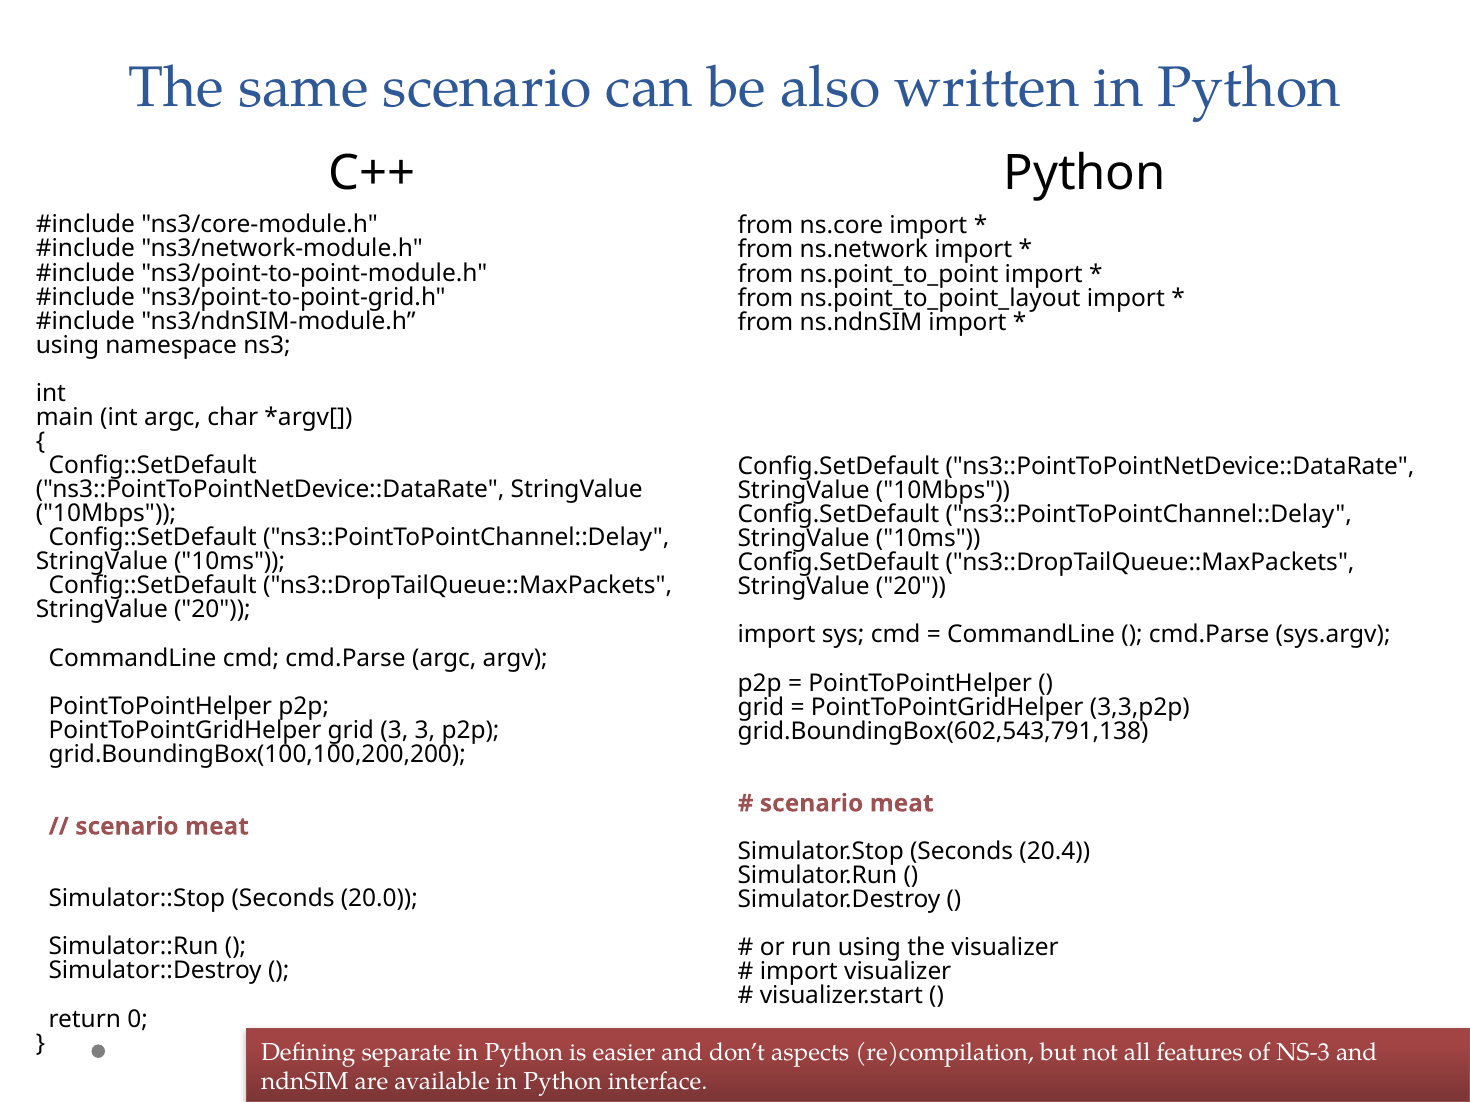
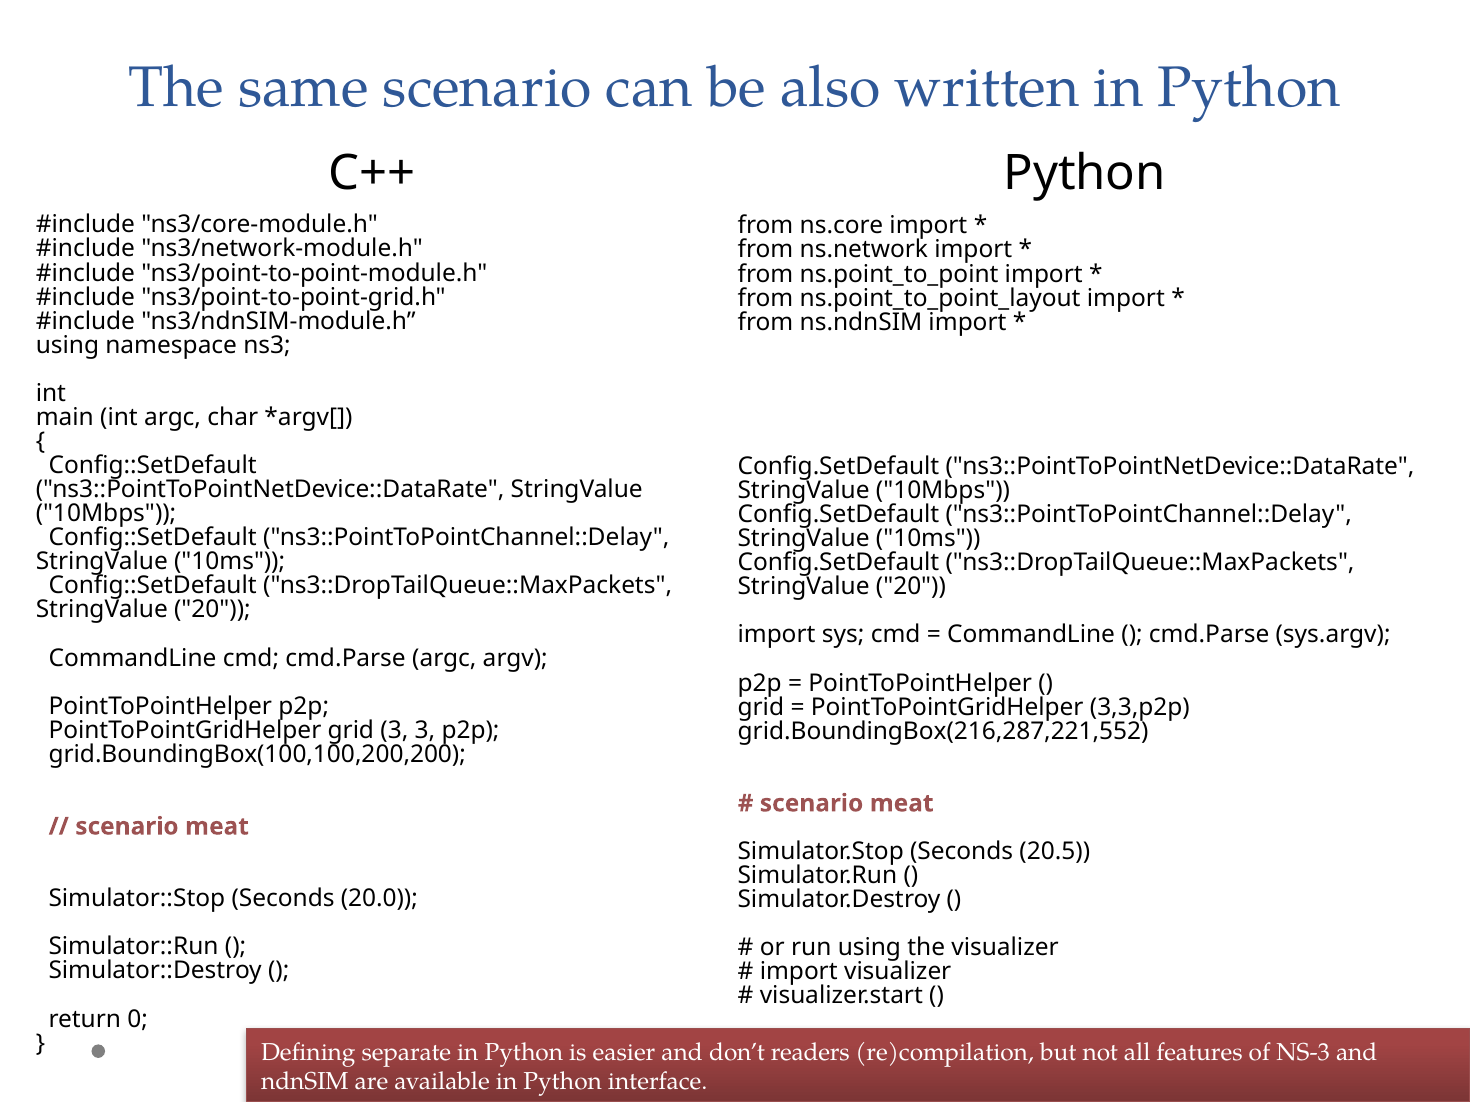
grid.BoundingBox(602,543,791,138: grid.BoundingBox(602,543,791,138 -> grid.BoundingBox(216,287,221,552
20.4: 20.4 -> 20.5
aspects: aspects -> readers
